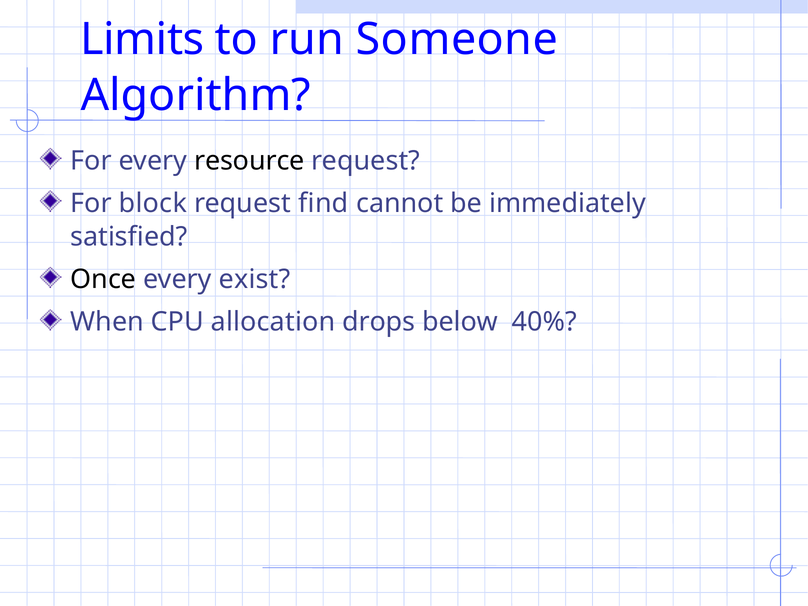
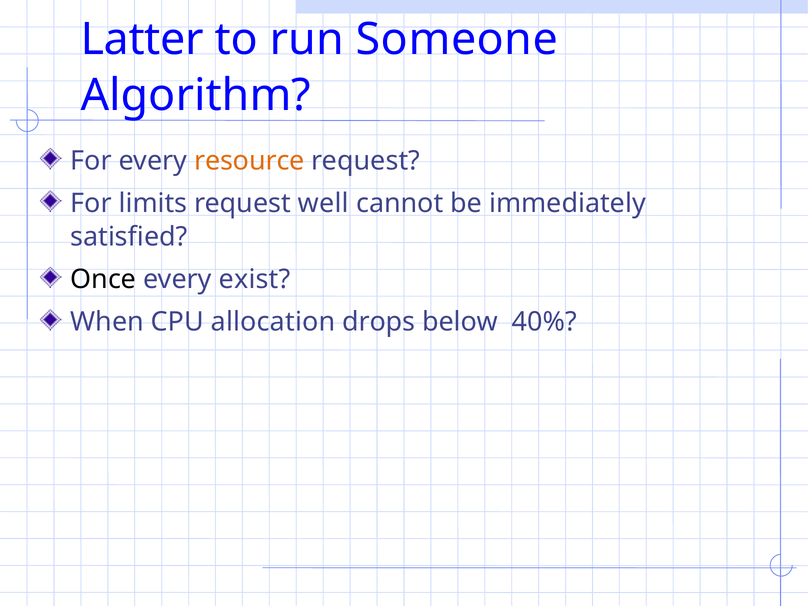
Limits: Limits -> Latter
resource colour: black -> orange
block: block -> limits
find: find -> well
